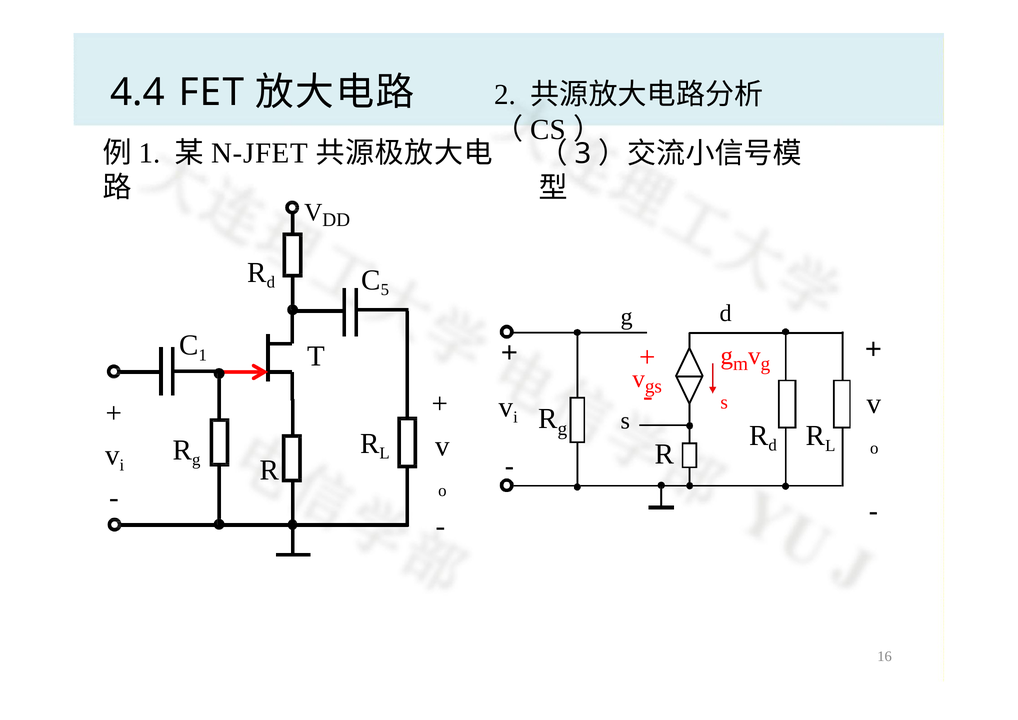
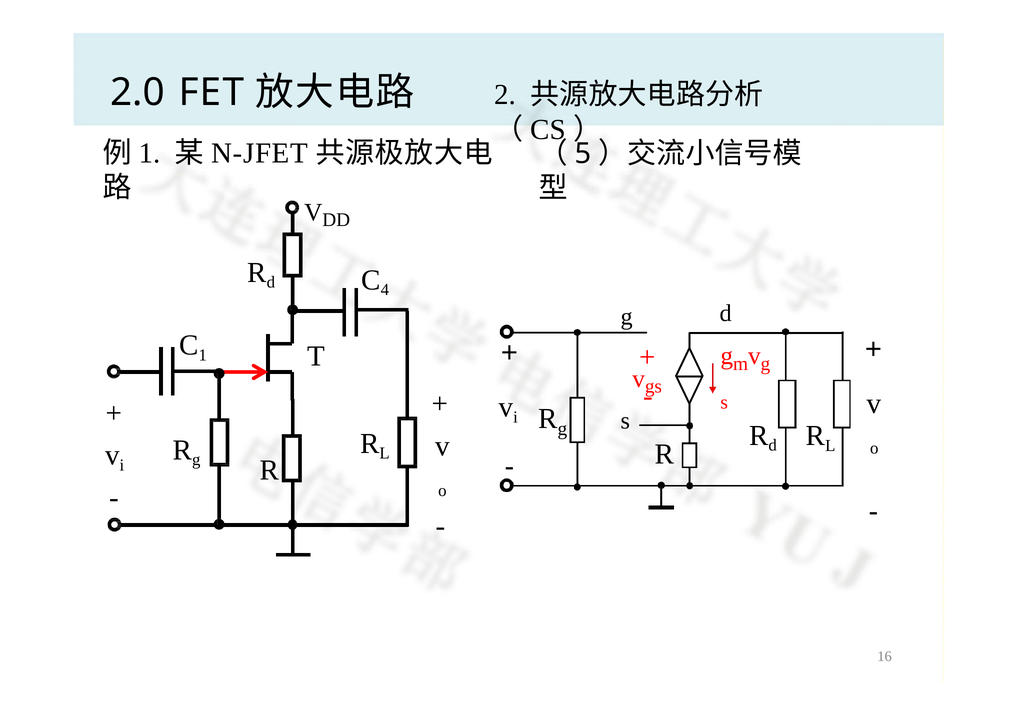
4.4: 4.4 -> 2.0
3: 3 -> 5
5: 5 -> 4
